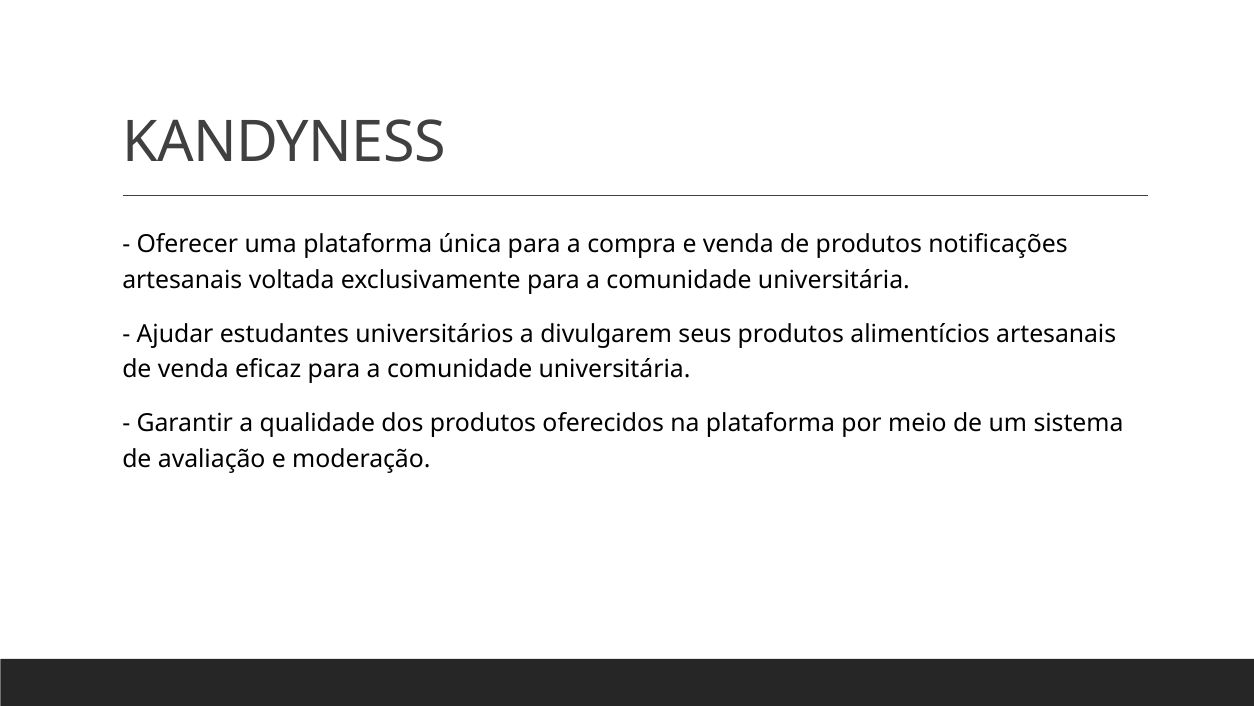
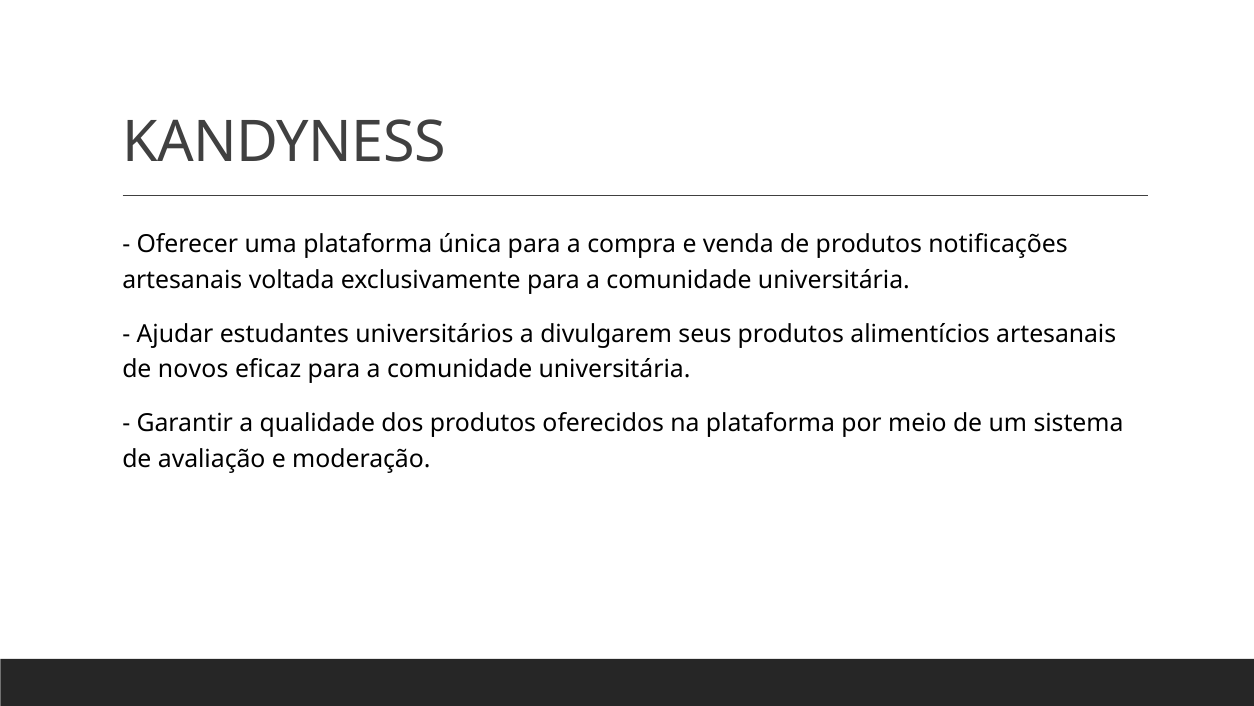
de venda: venda -> novos
